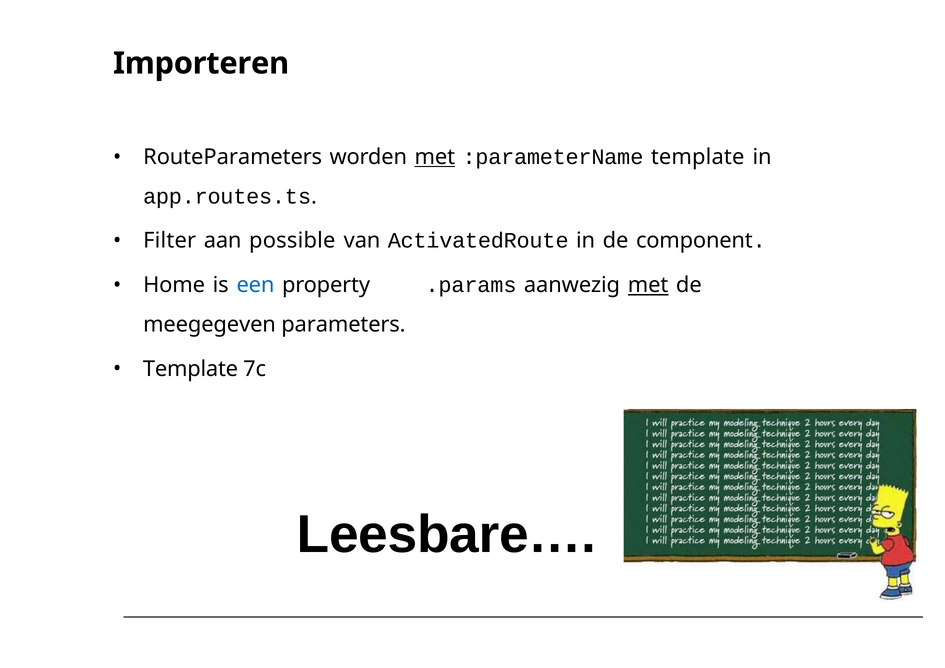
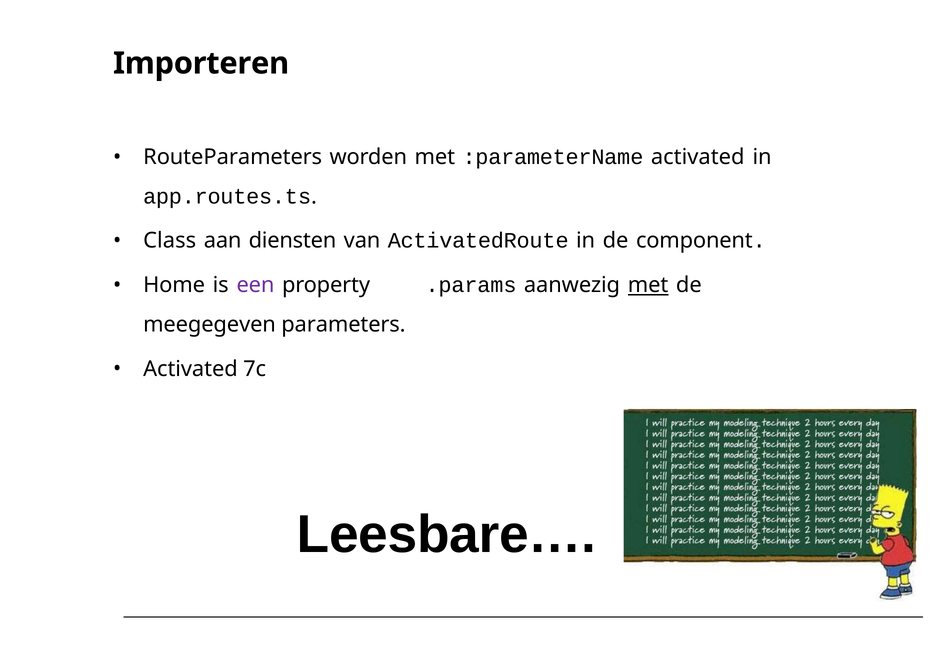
met at (435, 157) underline: present -> none
:parameterName template: template -> activated
Filter: Filter -> Class
possible: possible -> diensten
een colour: blue -> purple
Template at (191, 369): Template -> Activated
